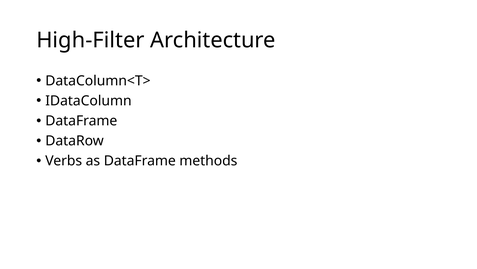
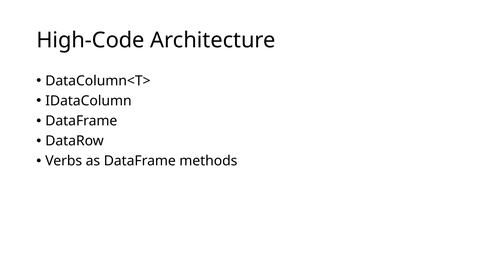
High-Filter: High-Filter -> High-Code
